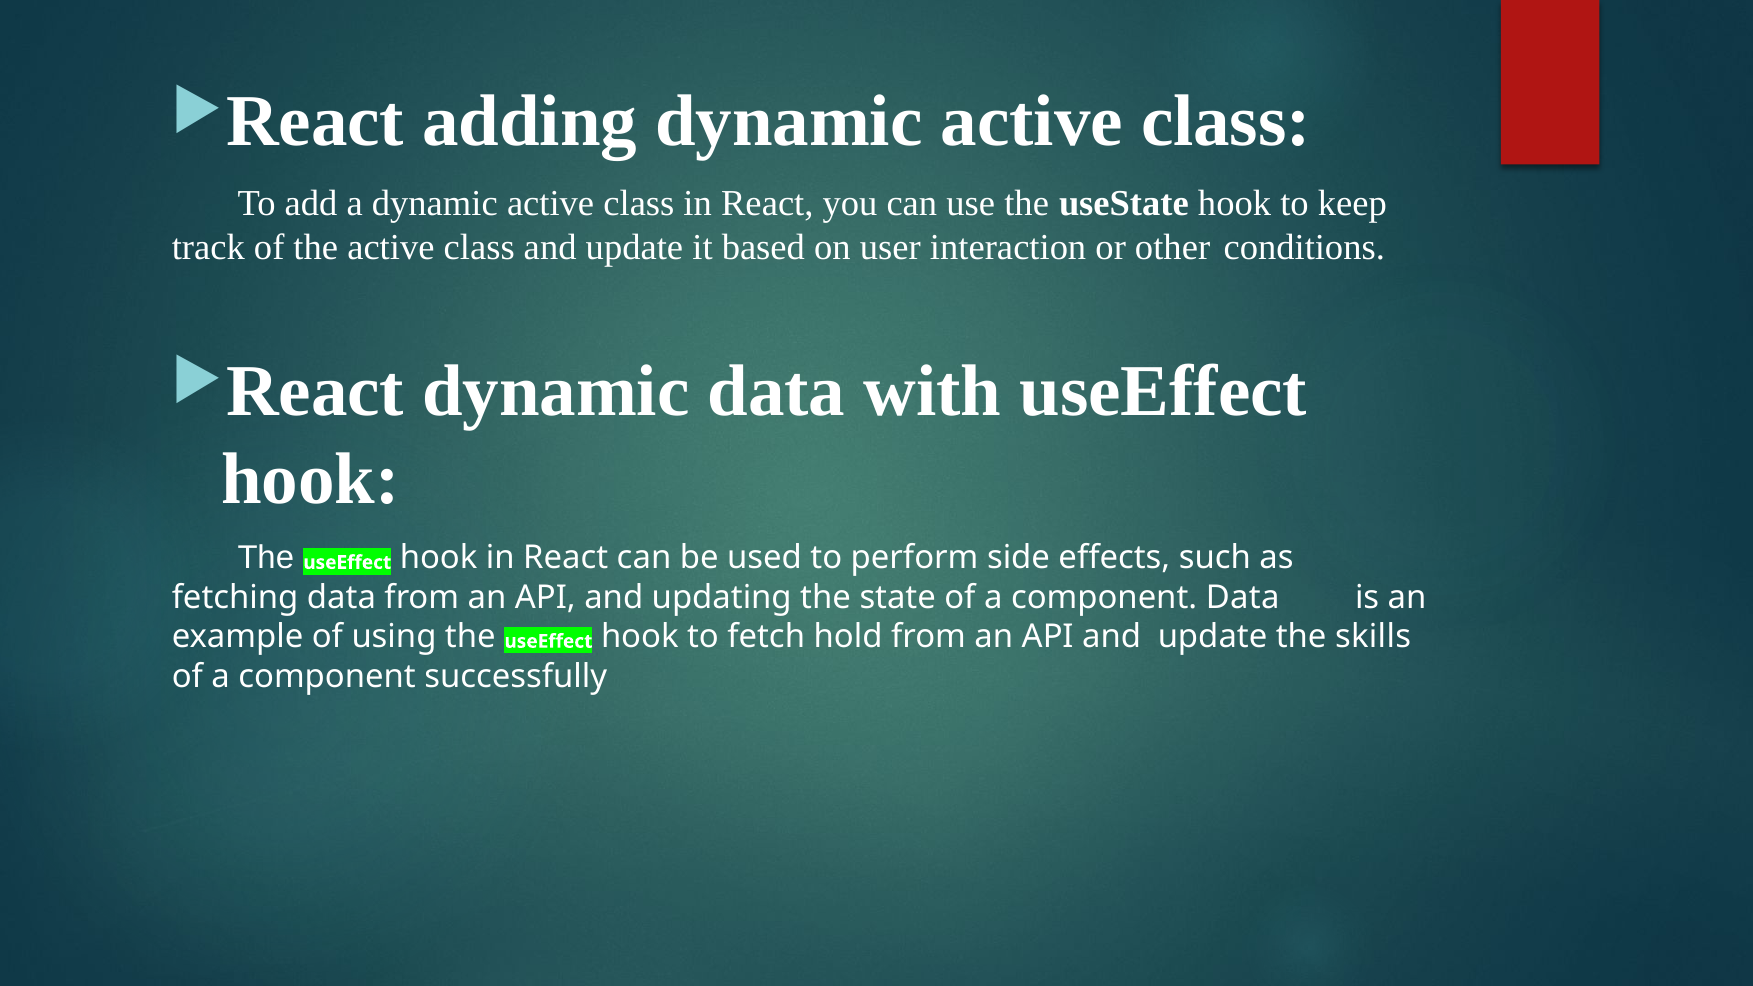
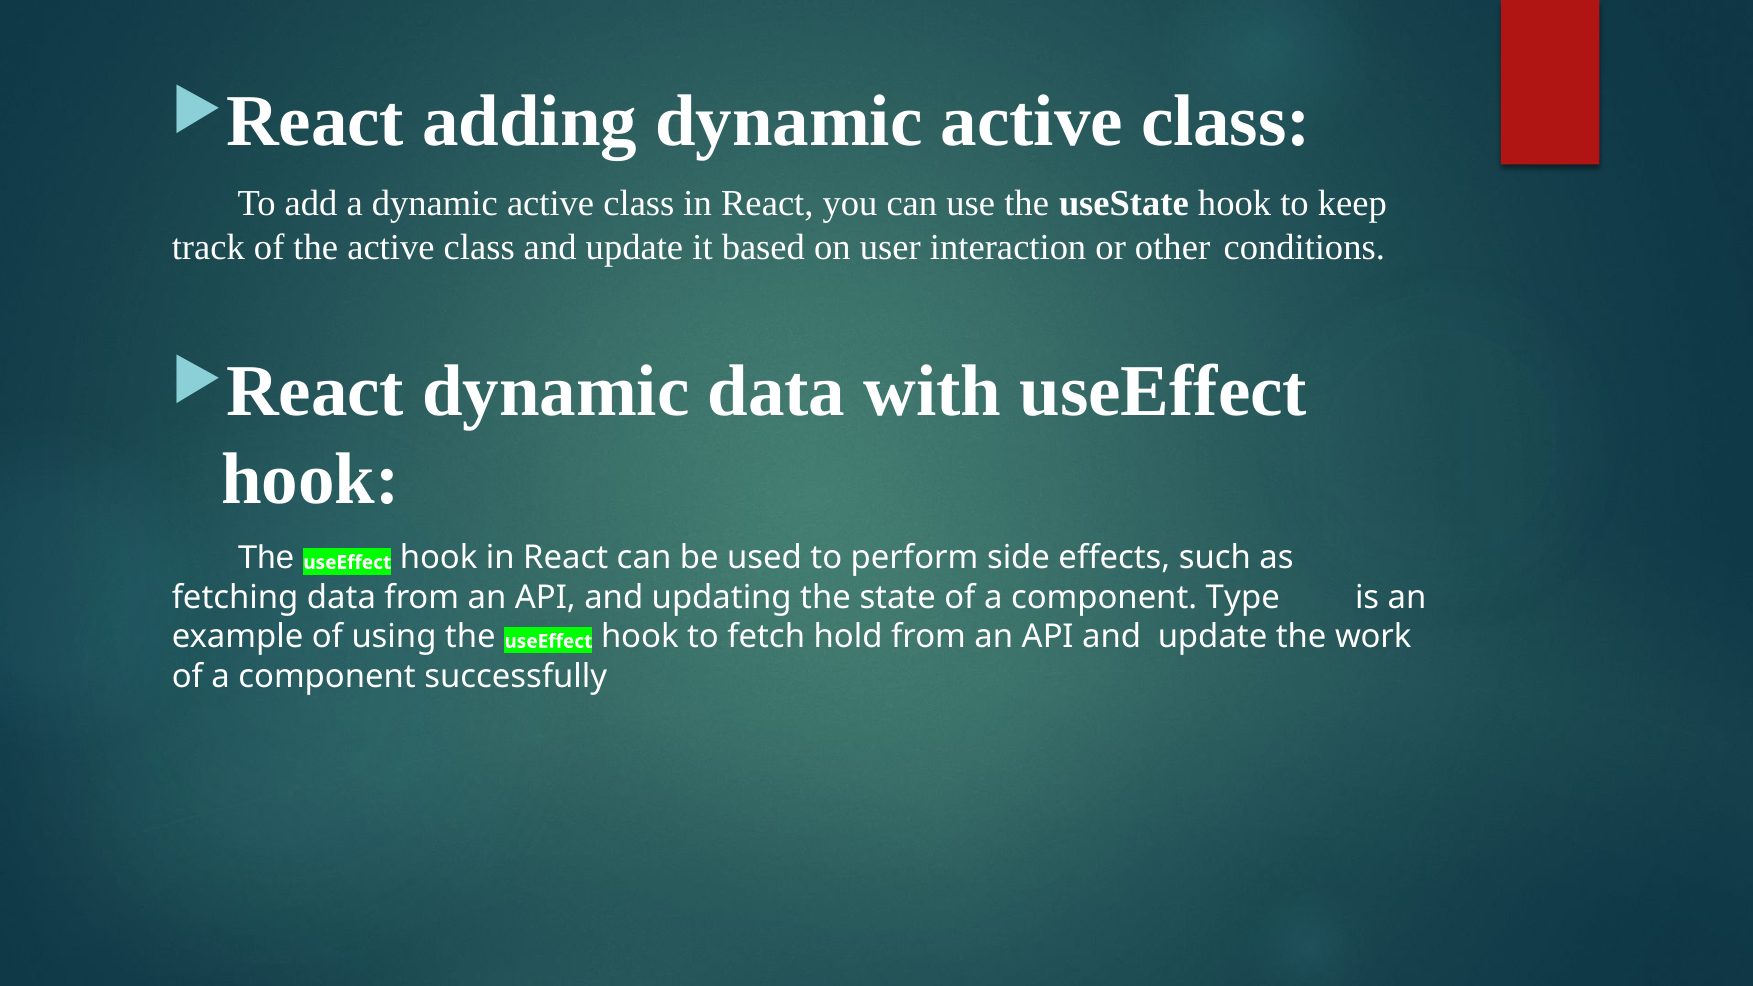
component Data: Data -> Type
skills: skills -> work
